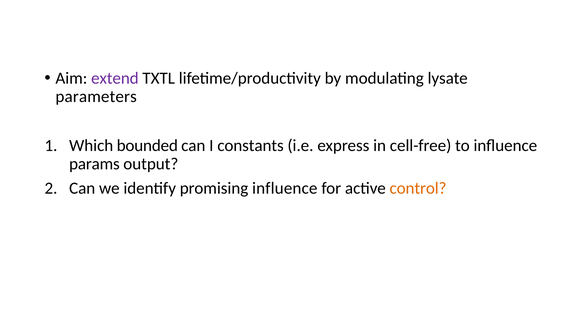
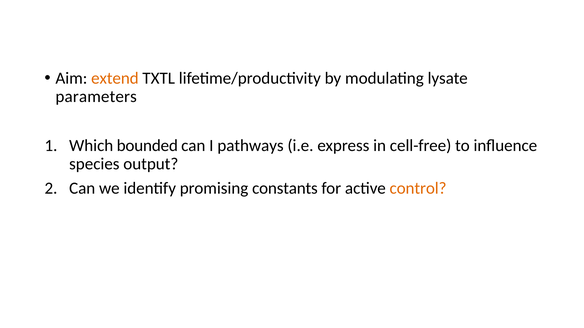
extend colour: purple -> orange
constants: constants -> pathways
params: params -> species
promising influence: influence -> constants
